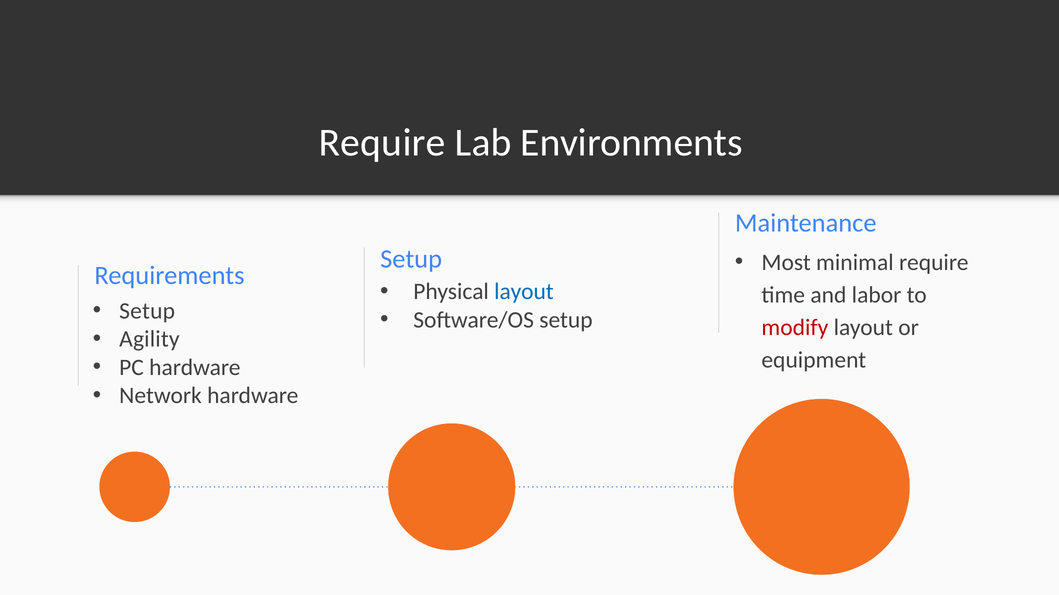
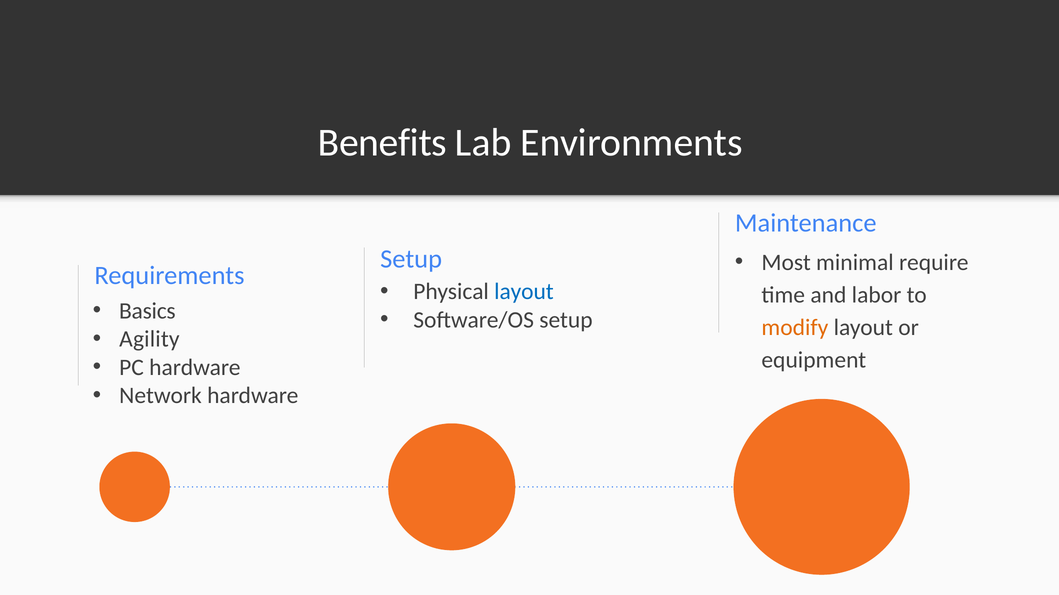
Require at (382, 143): Require -> Benefits
Setup at (147, 311): Setup -> Basics
modify colour: red -> orange
